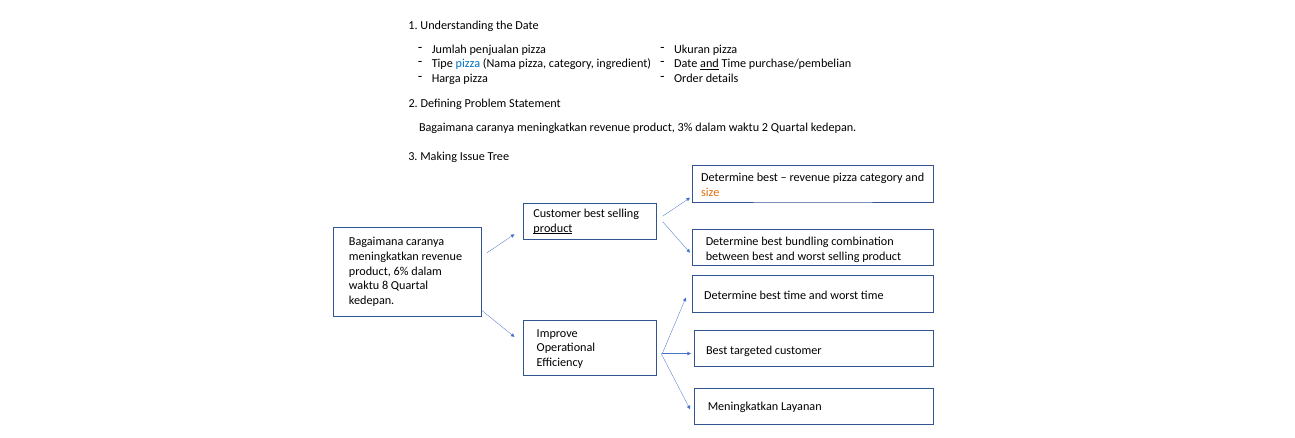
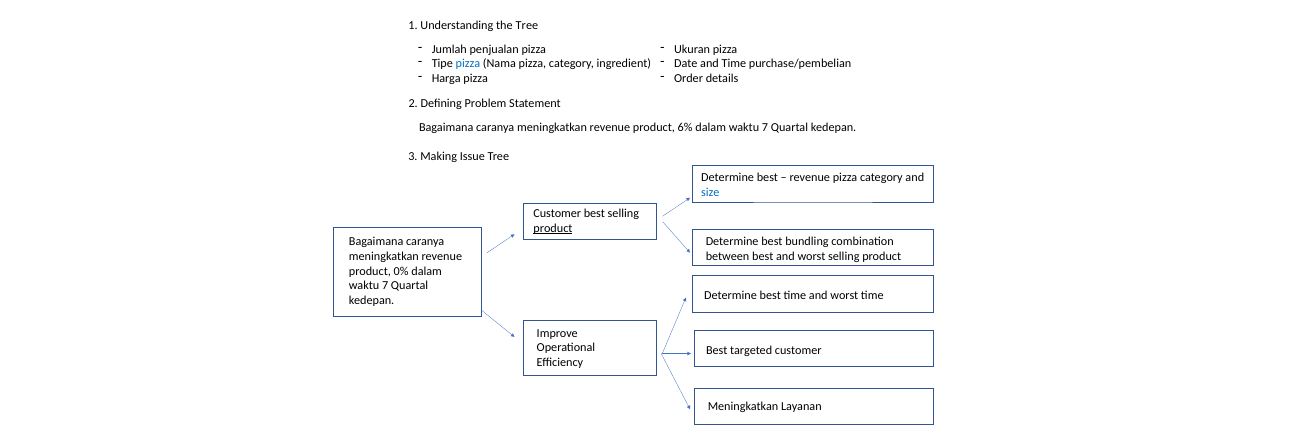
the Date: Date -> Tree
and at (710, 64) underline: present -> none
3%: 3% -> 6%
2 at (765, 128): 2 -> 7
size colour: orange -> blue
6%: 6% -> 0%
8 at (385, 286): 8 -> 7
